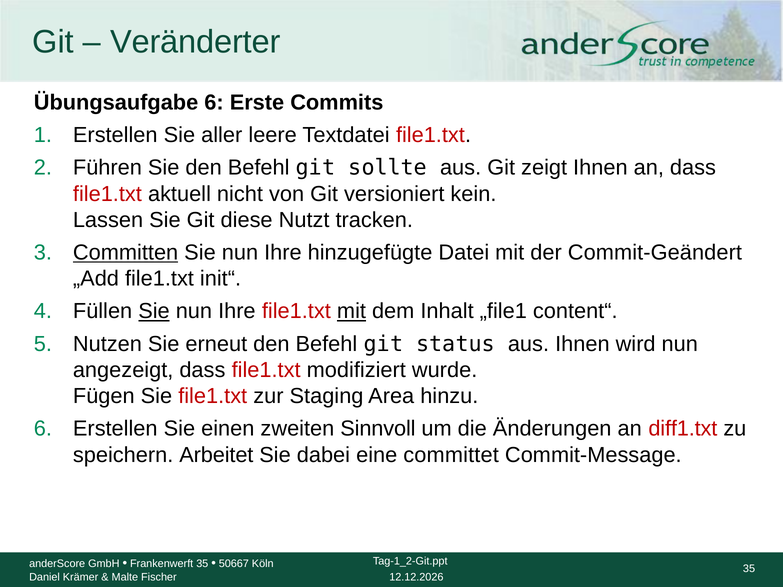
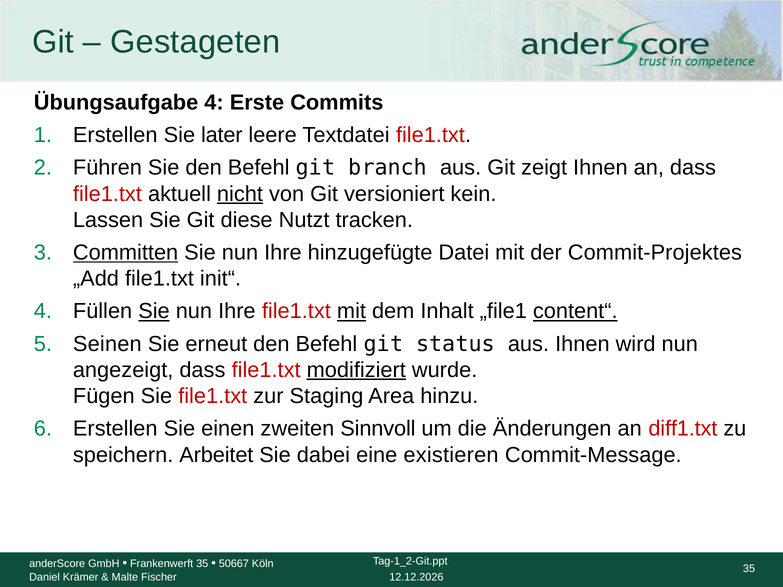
Veränderter: Veränderter -> Gestageten
Übungsaufgabe 6: 6 -> 4
aller: aller -> later
sollte: sollte -> branch
nicht underline: none -> present
Commit-Geändert: Commit-Geändert -> Commit-Projektes
content“ underline: none -> present
Nutzen: Nutzen -> Seinen
modifiziert underline: none -> present
committet: committet -> existieren
